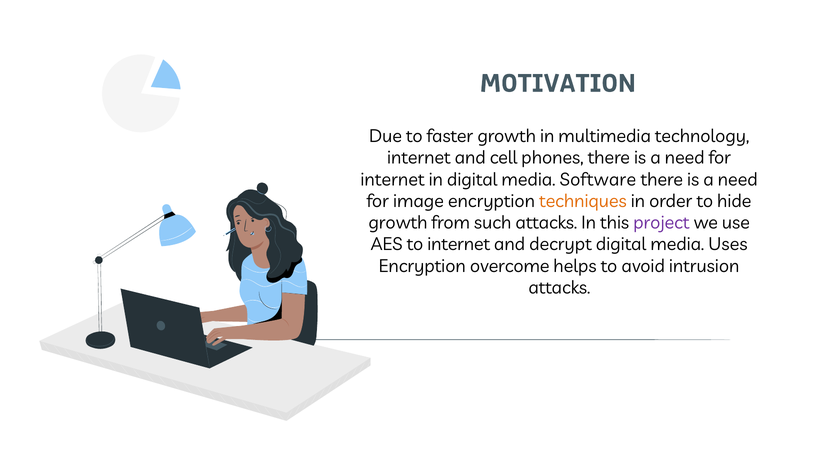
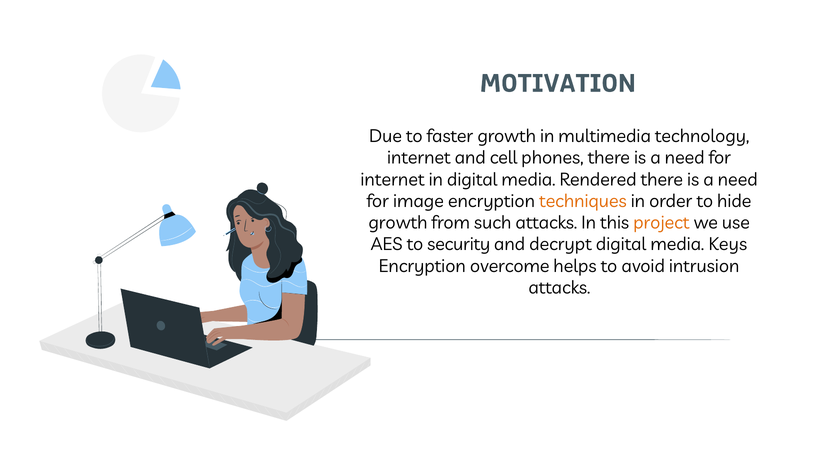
Software: Software -> Rendered
project colour: purple -> orange
to internet: internet -> security
Uses: Uses -> Keys
